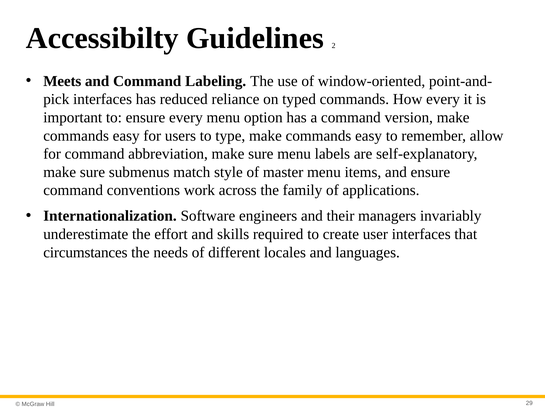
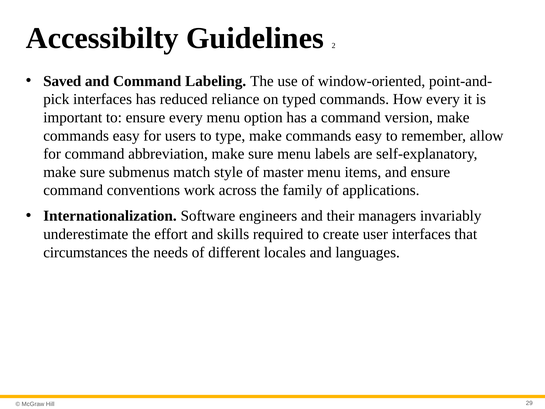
Meets: Meets -> Saved
